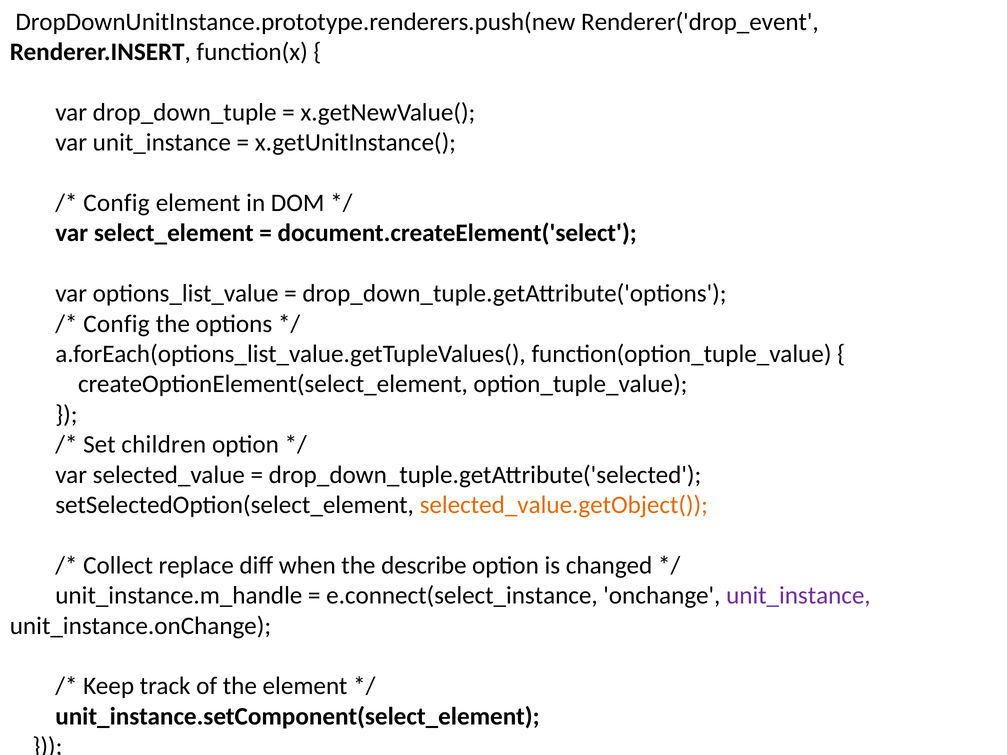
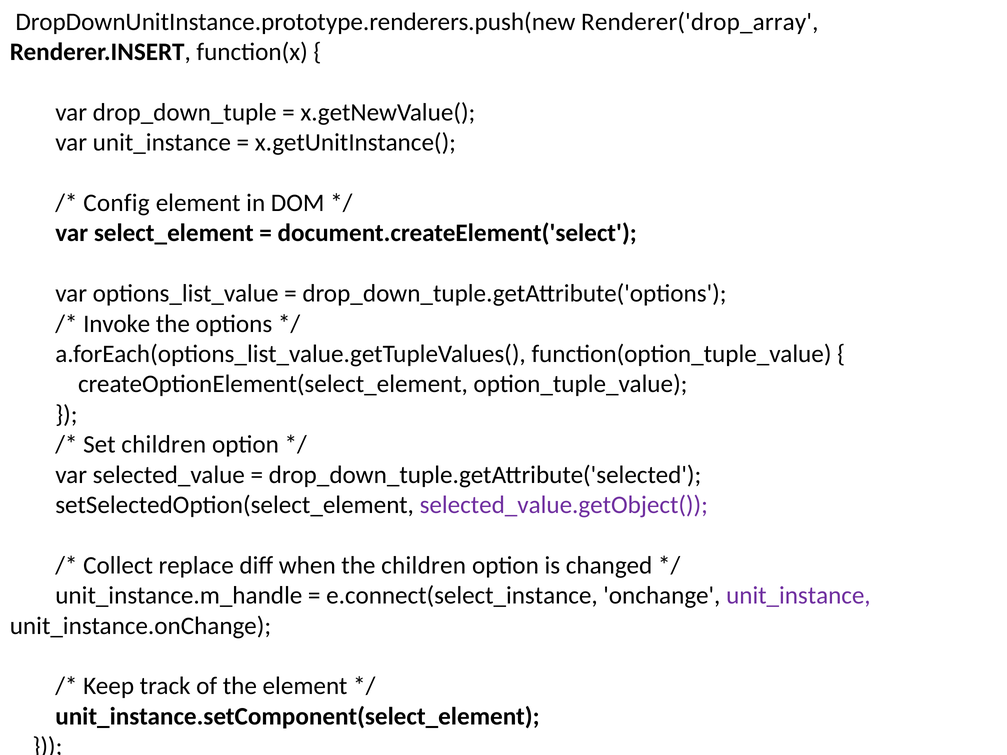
Renderer('drop_event: Renderer('drop_event -> Renderer('drop_array
Config at (116, 324): Config -> Invoke
selected_value.getObject( colour: orange -> purple
the describe: describe -> children
